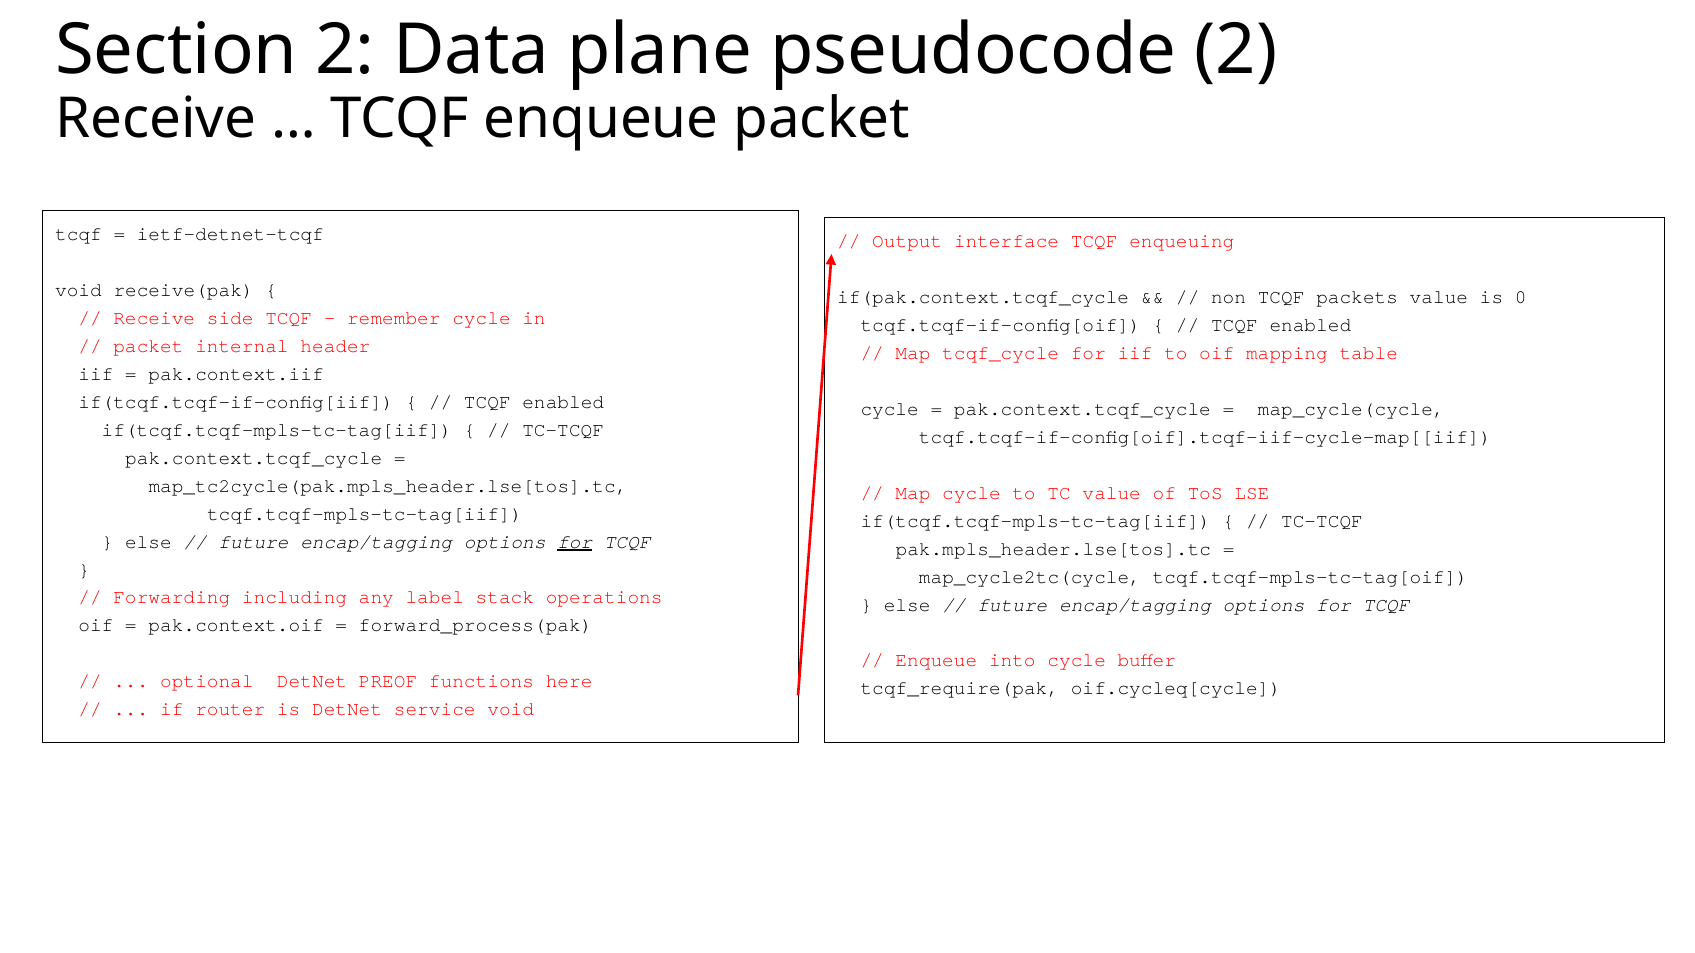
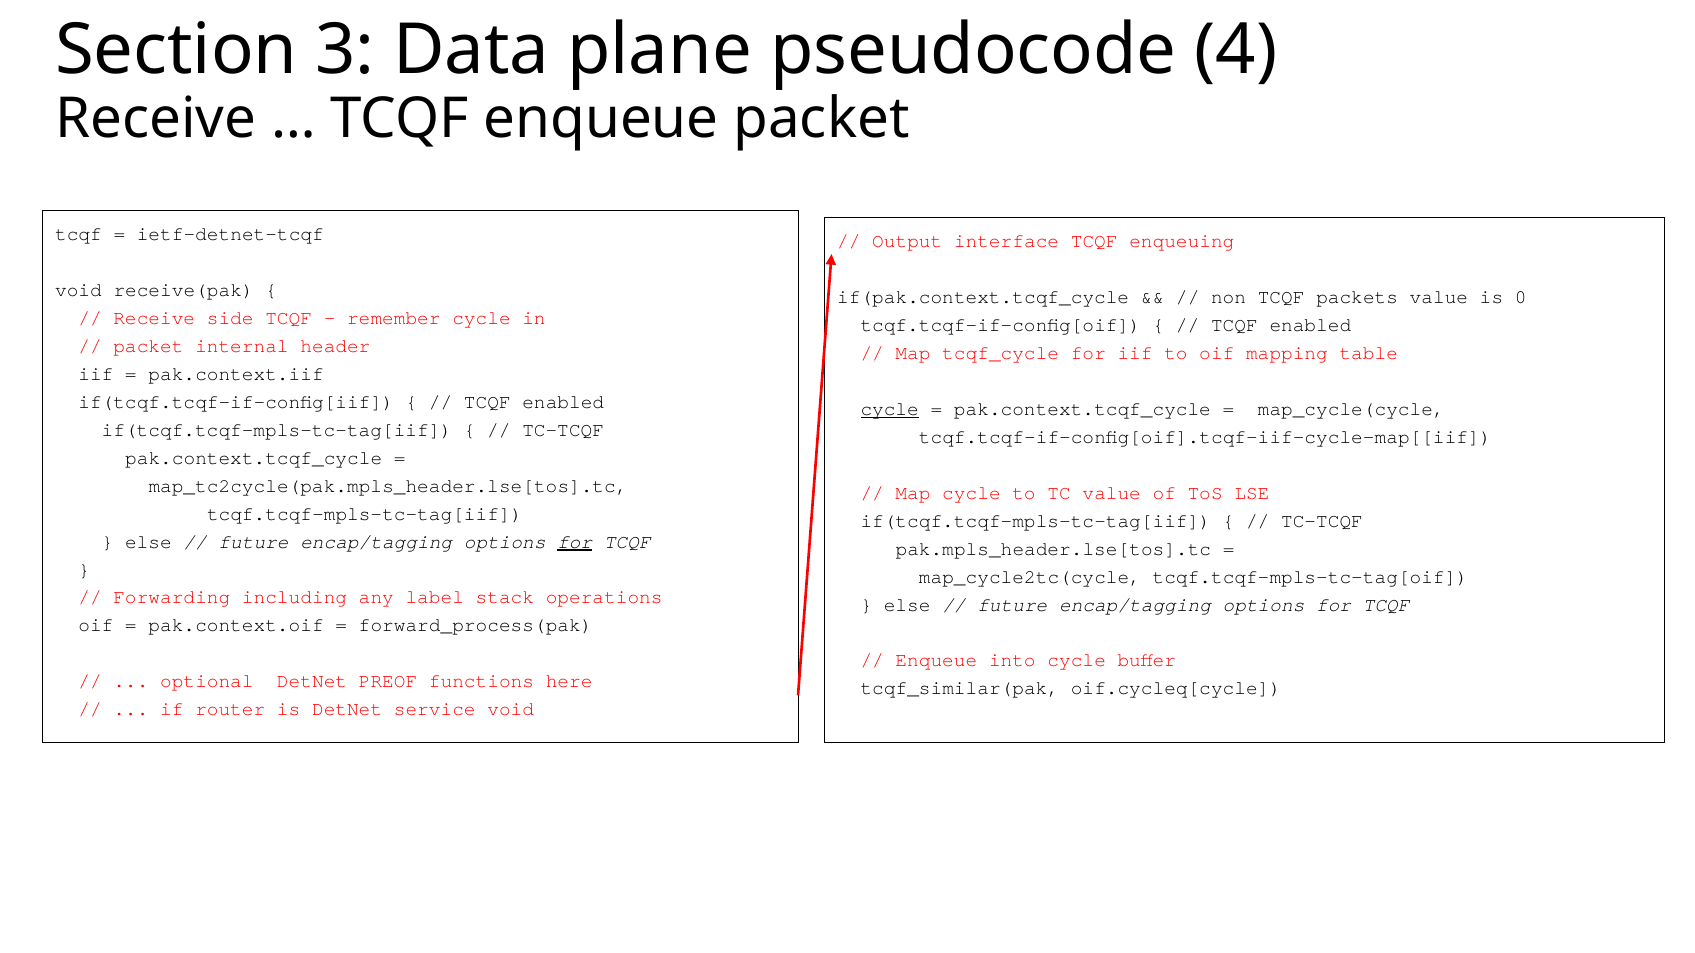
Section 2: 2 -> 3
pseudocode 2: 2 -> 4
cycle at (890, 409) underline: none -> present
tcqf_require(pak: tcqf_require(pak -> tcqf_similar(pak
